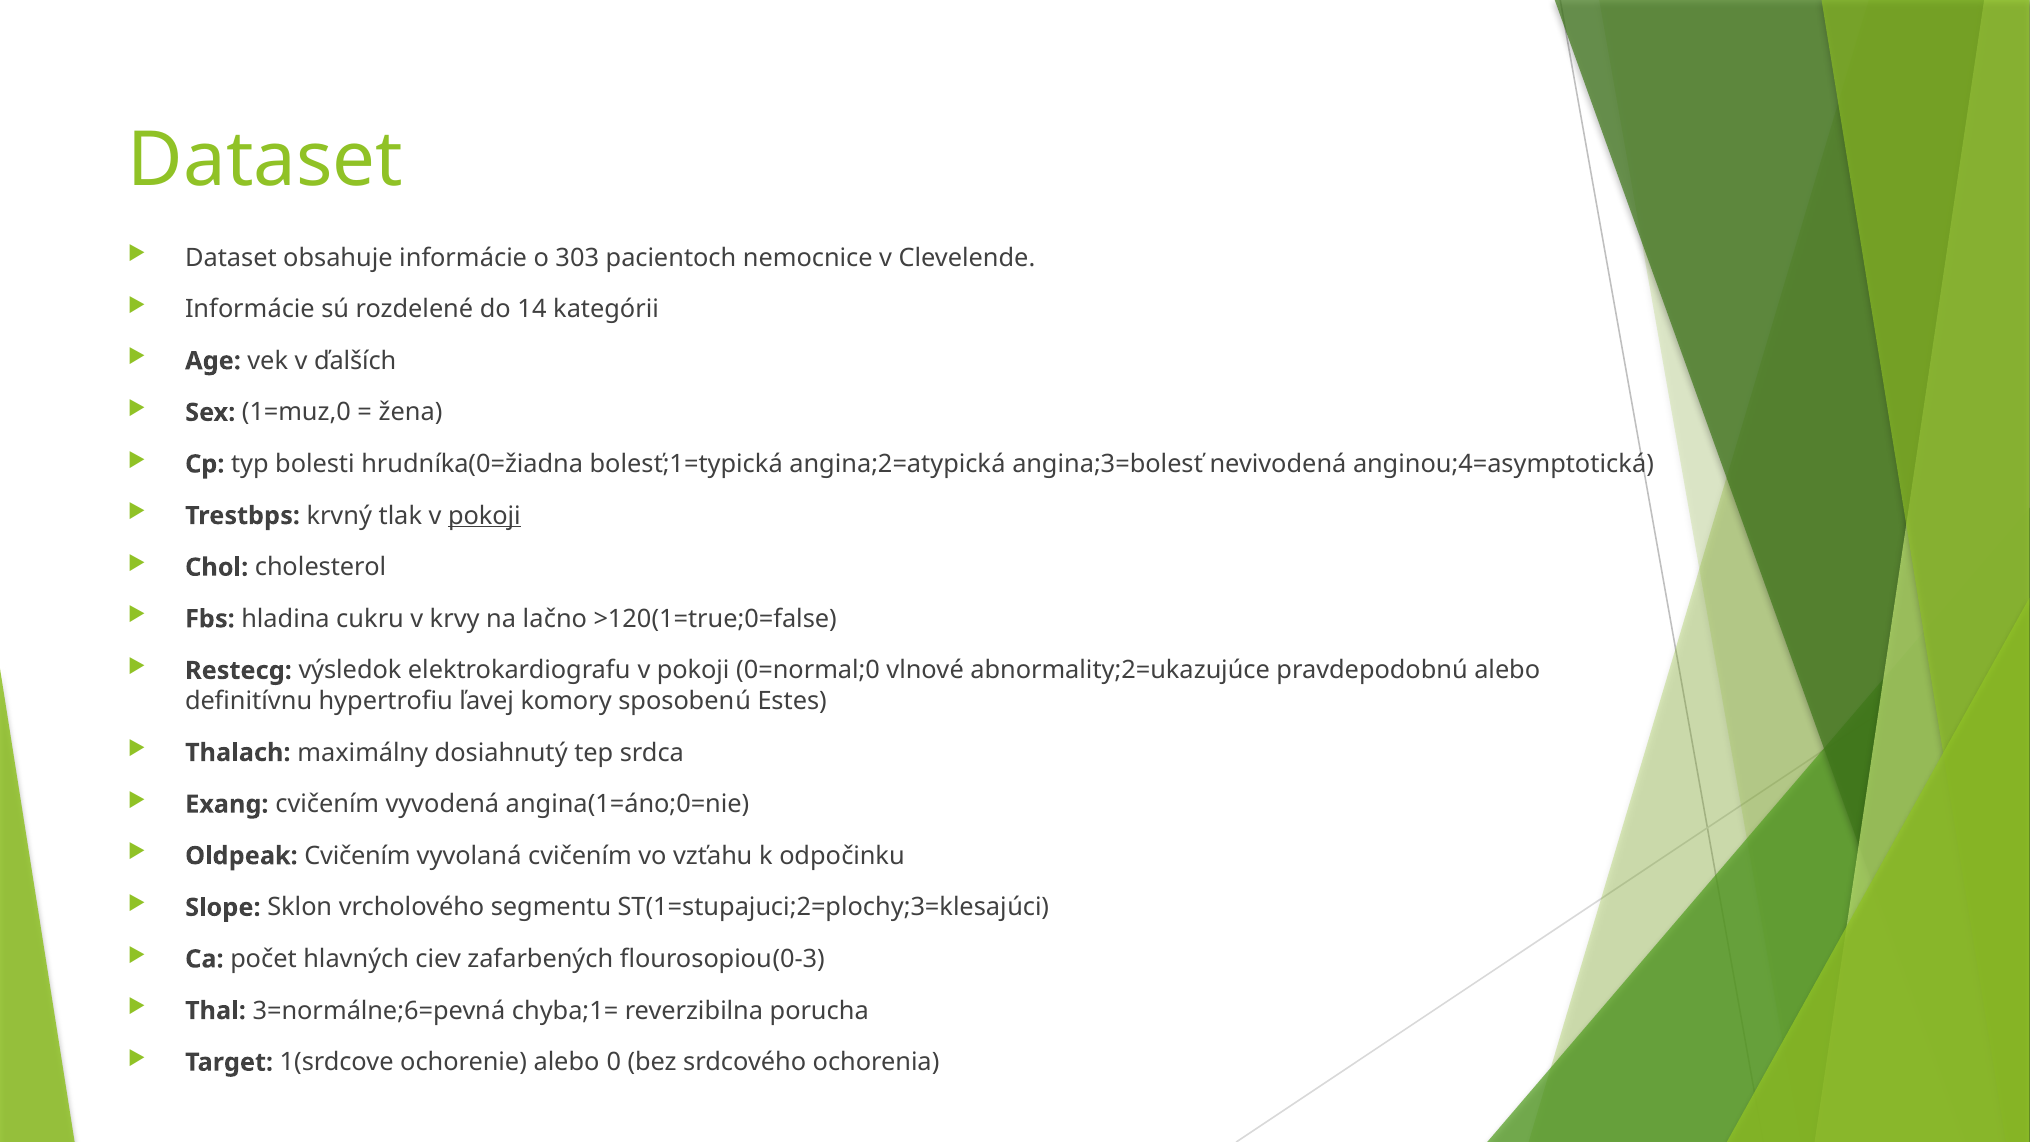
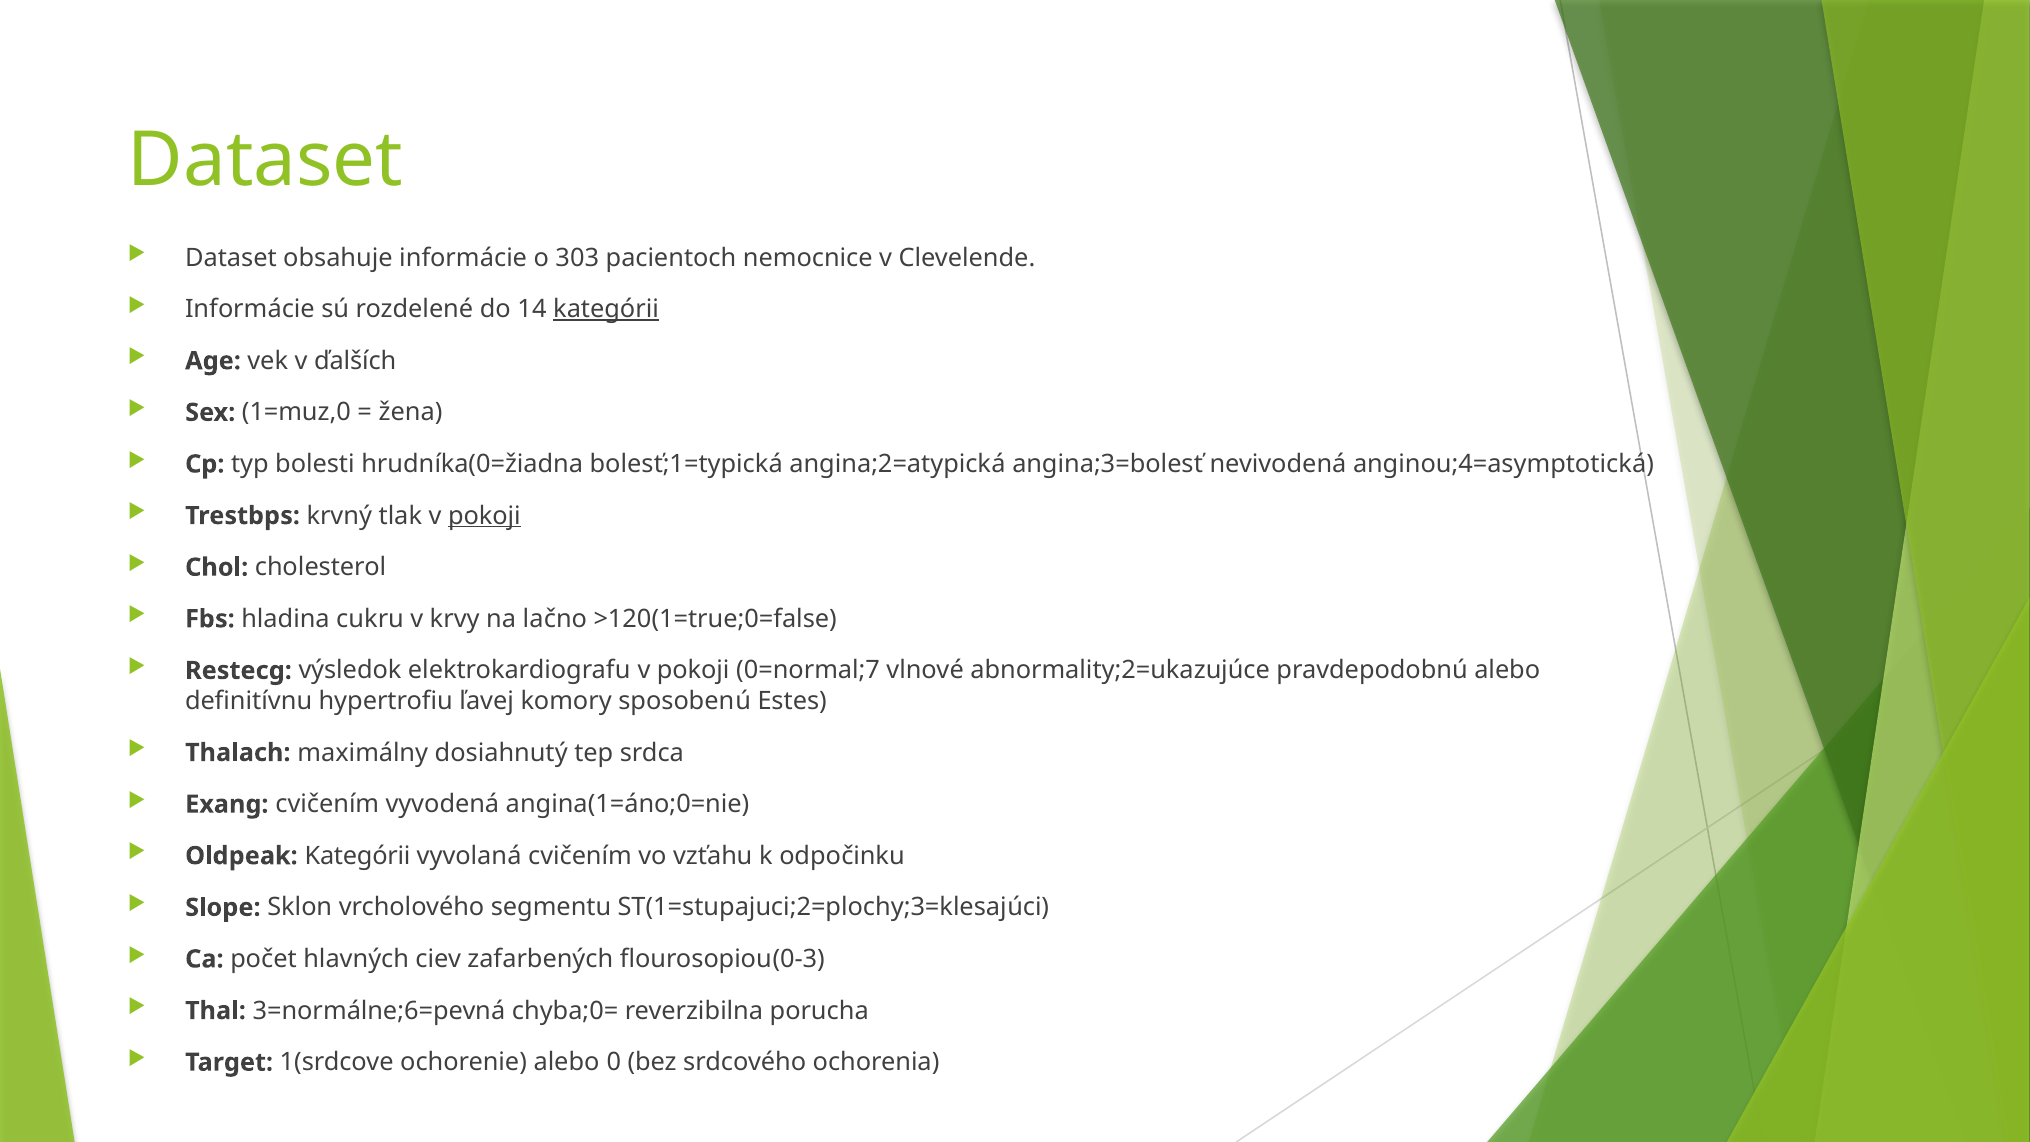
kategórii at (606, 309) underline: none -> present
0=normal;0: 0=normal;0 -> 0=normal;7
Oldpeak Cvičením: Cvičením -> Kategórii
chyba;1=: chyba;1= -> chyba;0=
